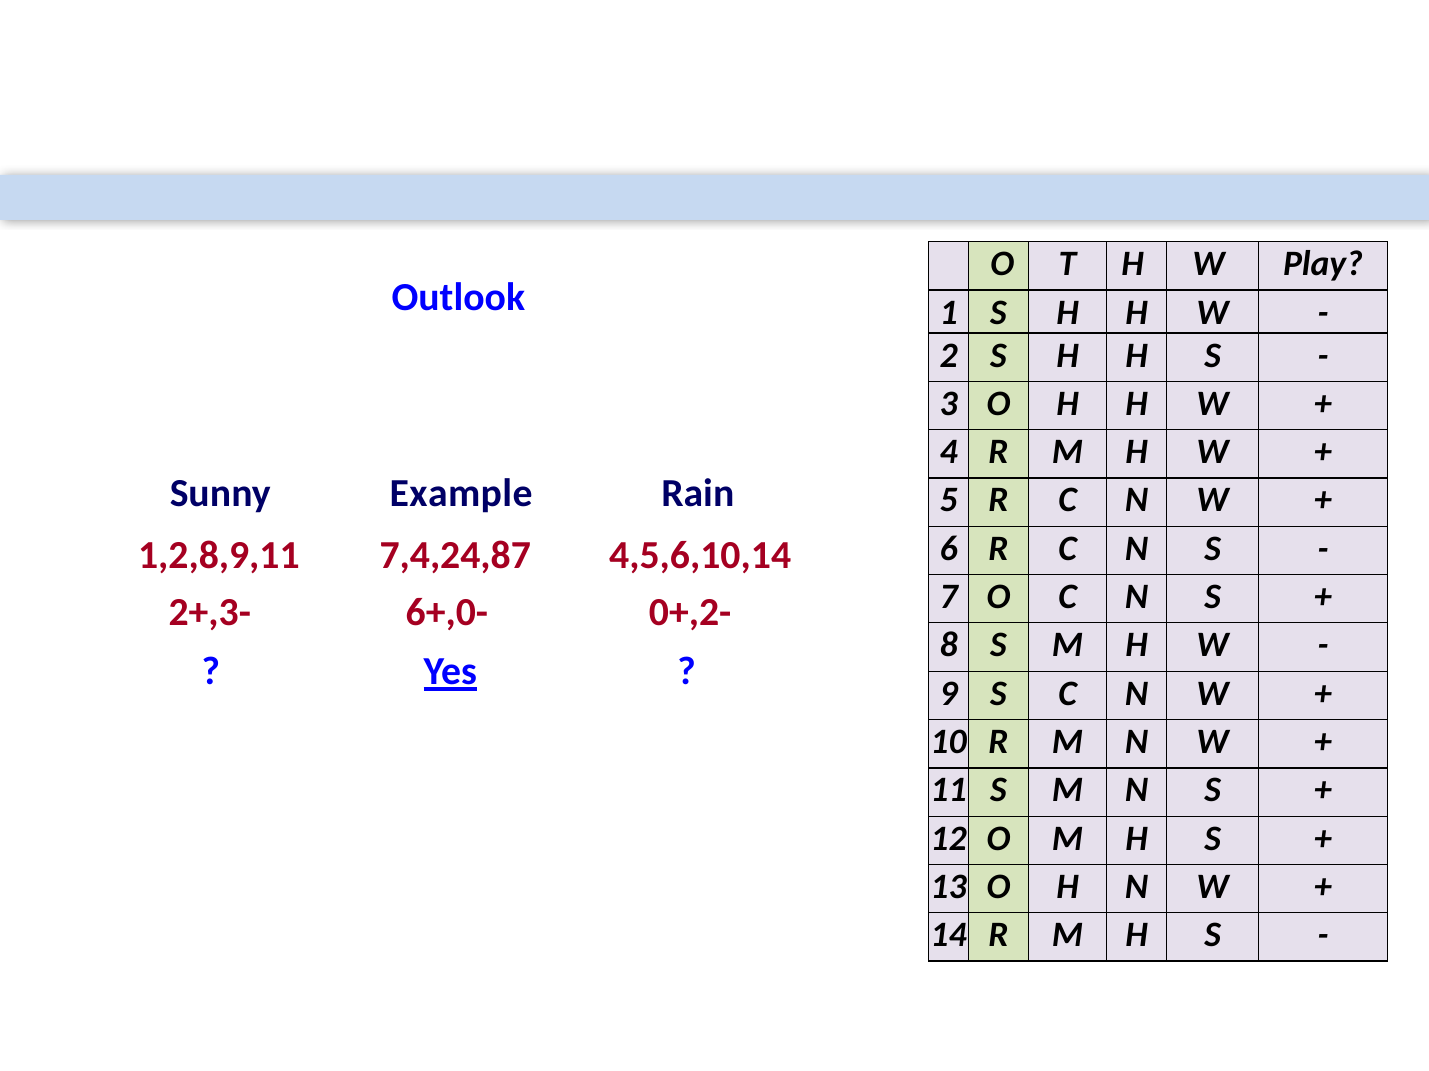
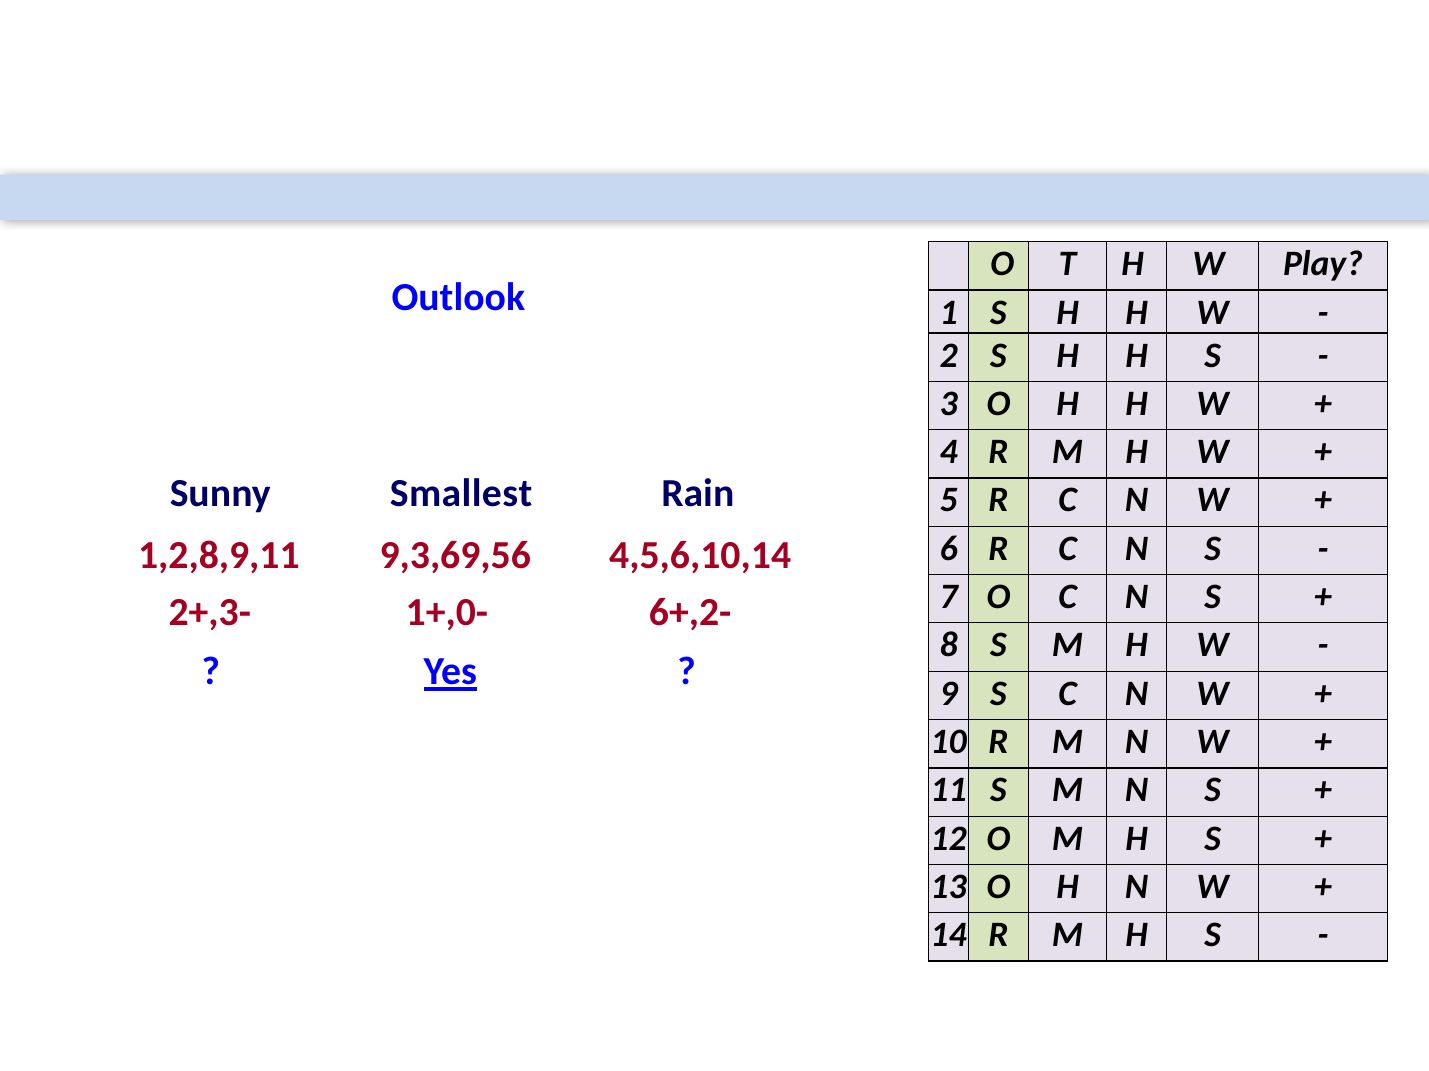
Example: Example -> Smallest
7,4,24,87: 7,4,24,87 -> 9,3,69,56
6+,0-: 6+,0- -> 1+,0-
0+,2-: 0+,2- -> 6+,2-
